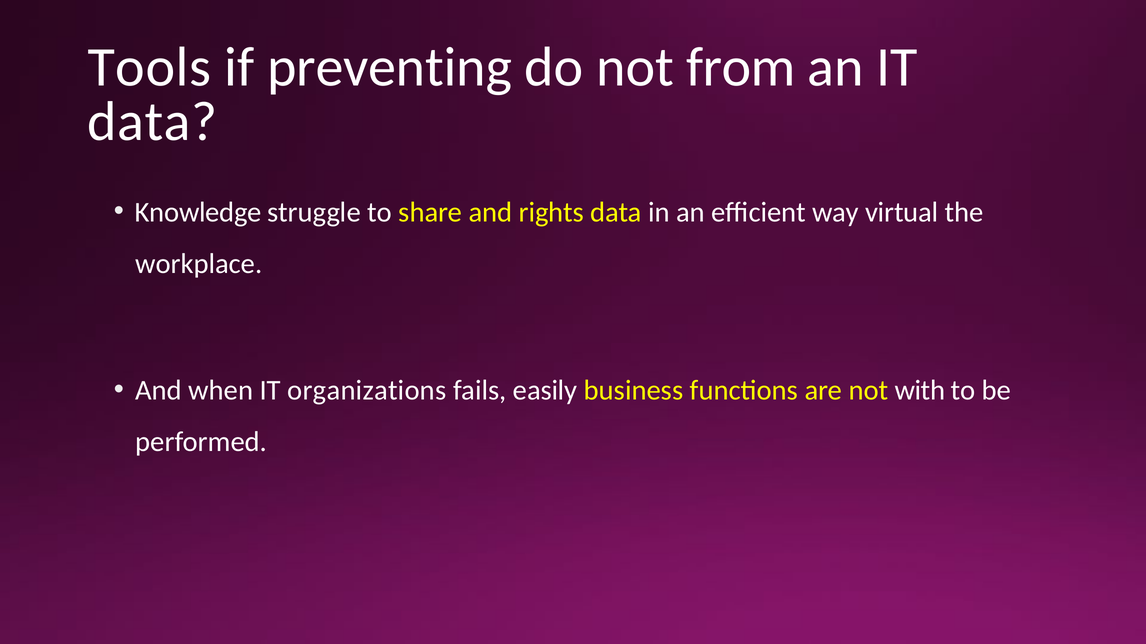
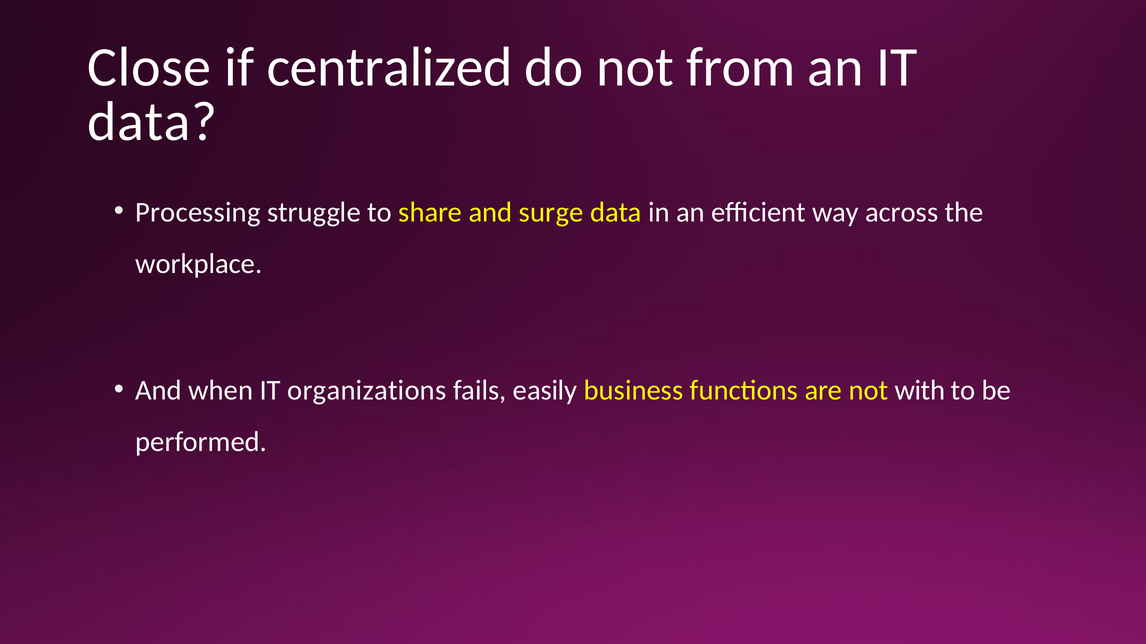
Tools: Tools -> Close
preventing: preventing -> centralized
Knowledge: Knowledge -> Processing
rights: rights -> surge
virtual: virtual -> across
